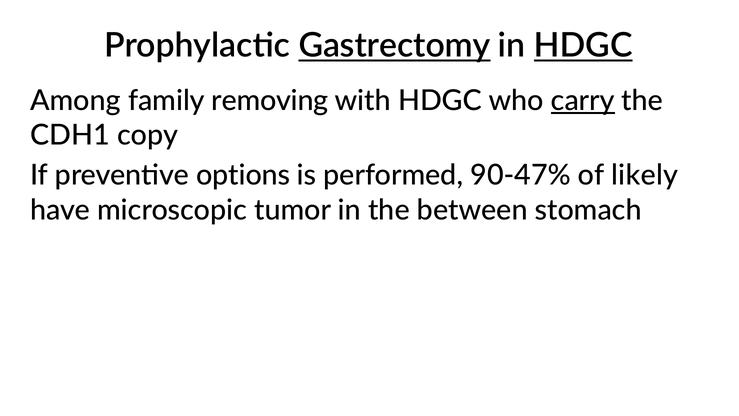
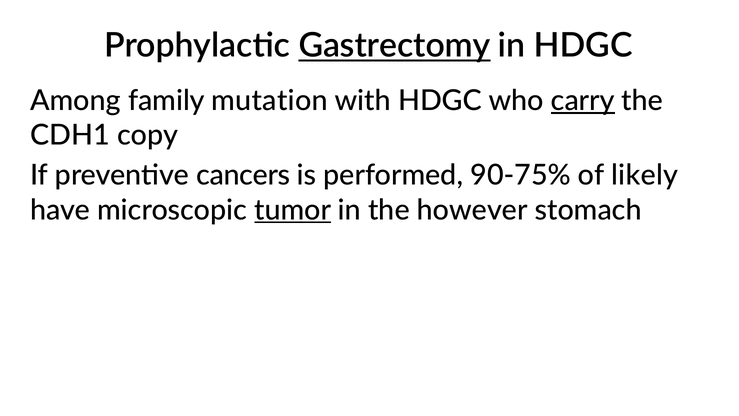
HDGC at (583, 46) underline: present -> none
removing: removing -> mutation
options: options -> cancers
90-47%: 90-47% -> 90-75%
tumor underline: none -> present
between: between -> however
